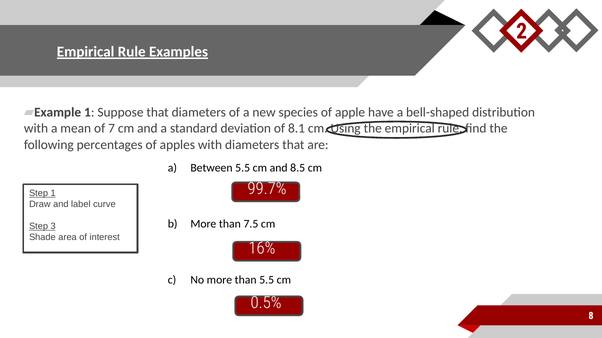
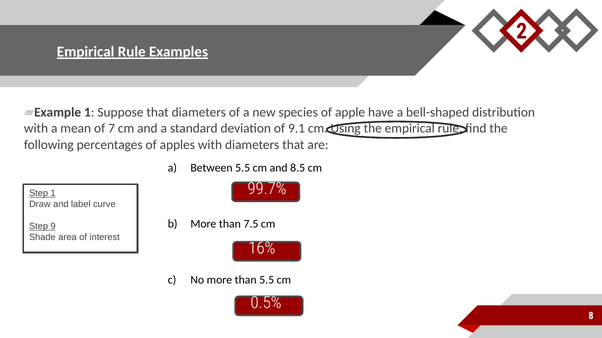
8.1: 8.1 -> 9.1
3: 3 -> 9
